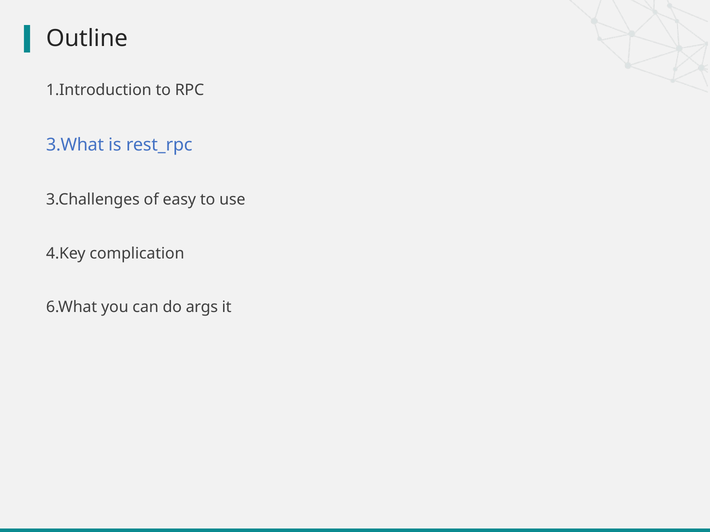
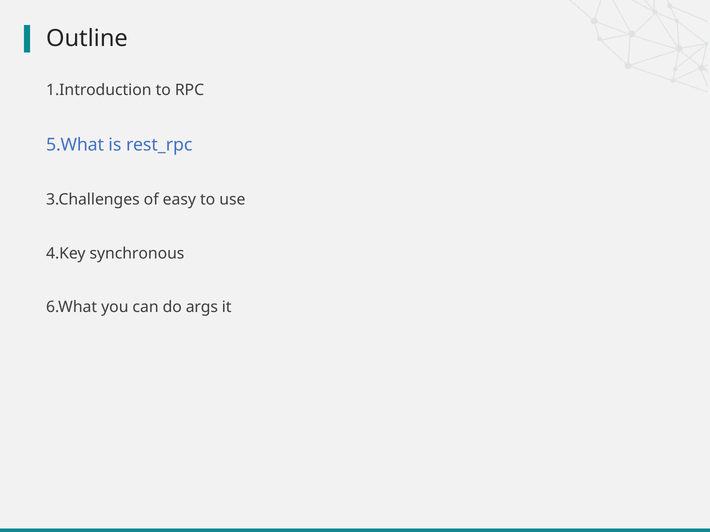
3.What: 3.What -> 5.What
complication: complication -> synchronous
